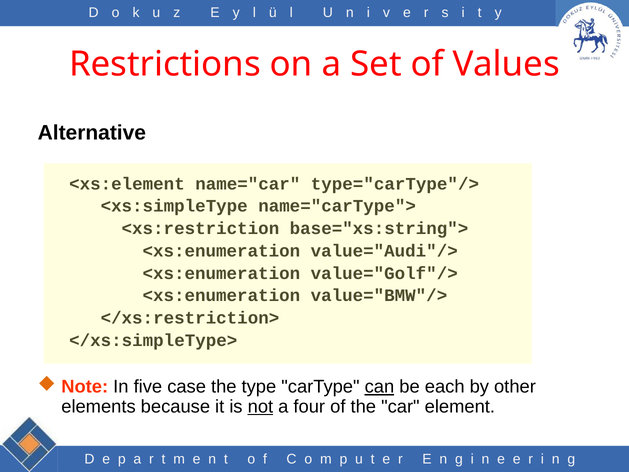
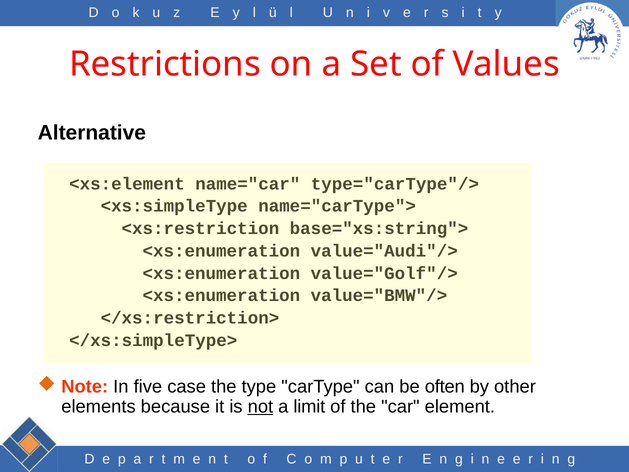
can underline: present -> none
each: each -> often
four: four -> limit
